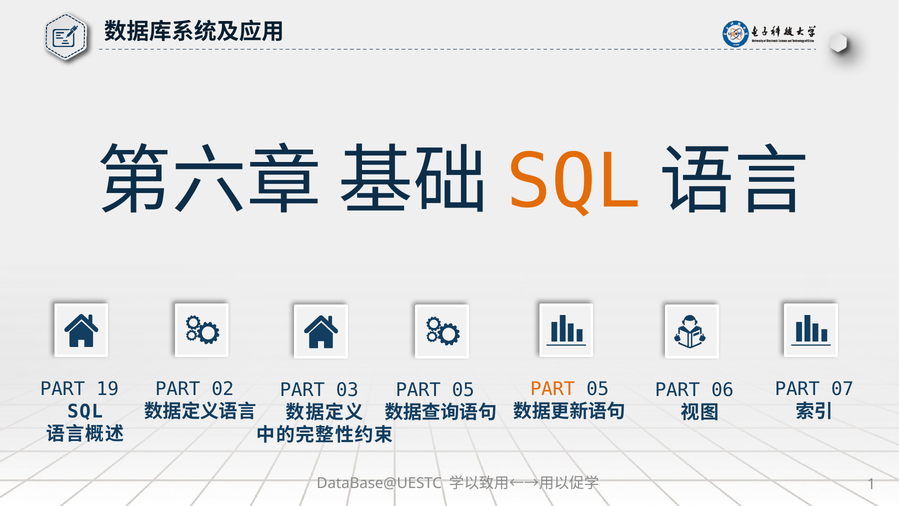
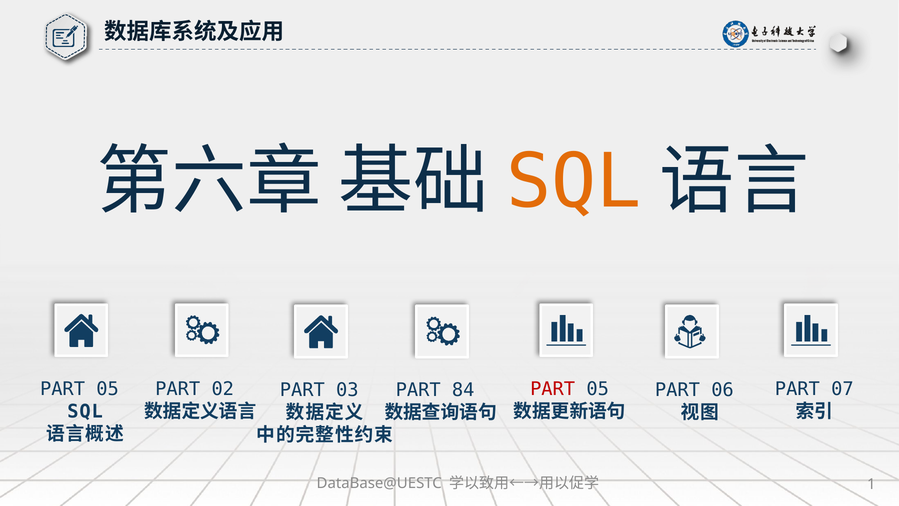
19 at (108, 389): 19 -> 05
PART at (553, 389) colour: orange -> red
05 at (463, 390): 05 -> 84
